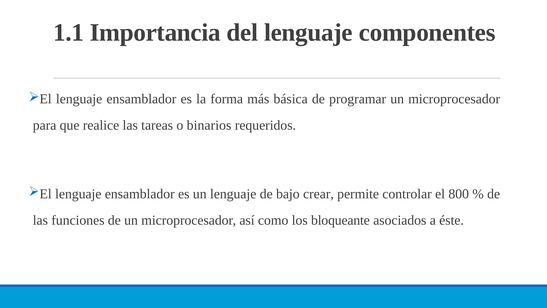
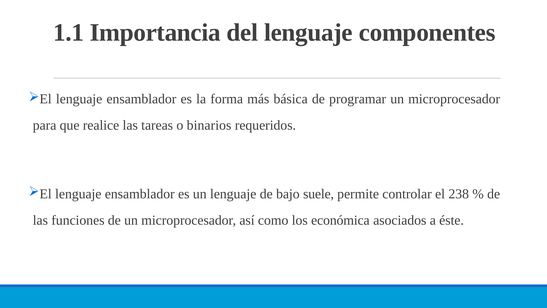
crear: crear -> suele
800: 800 -> 238
bloqueante: bloqueante -> económica
